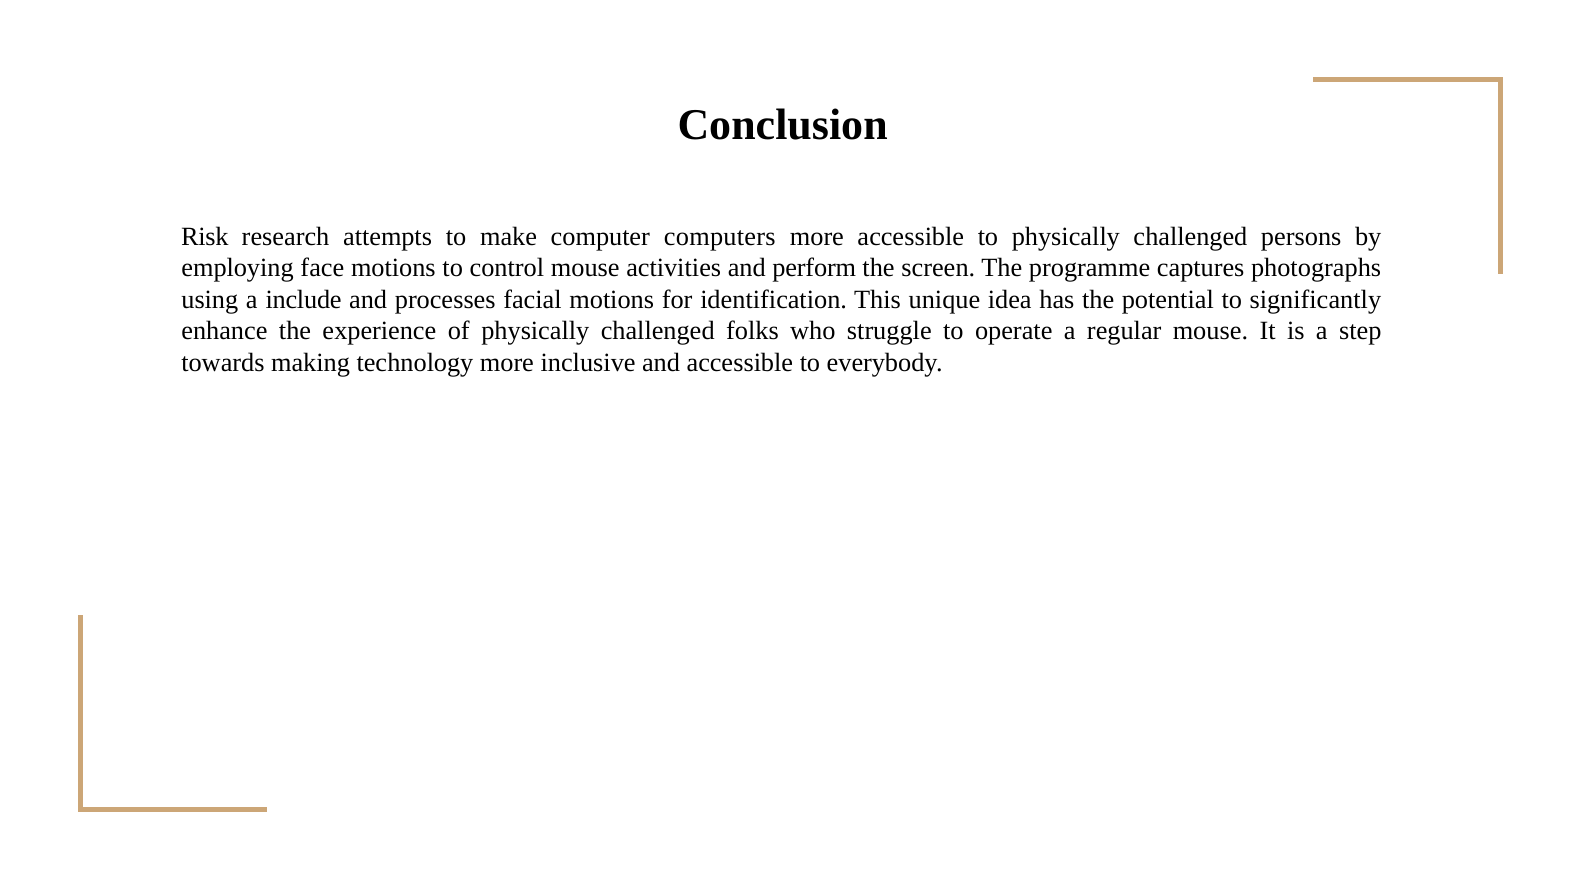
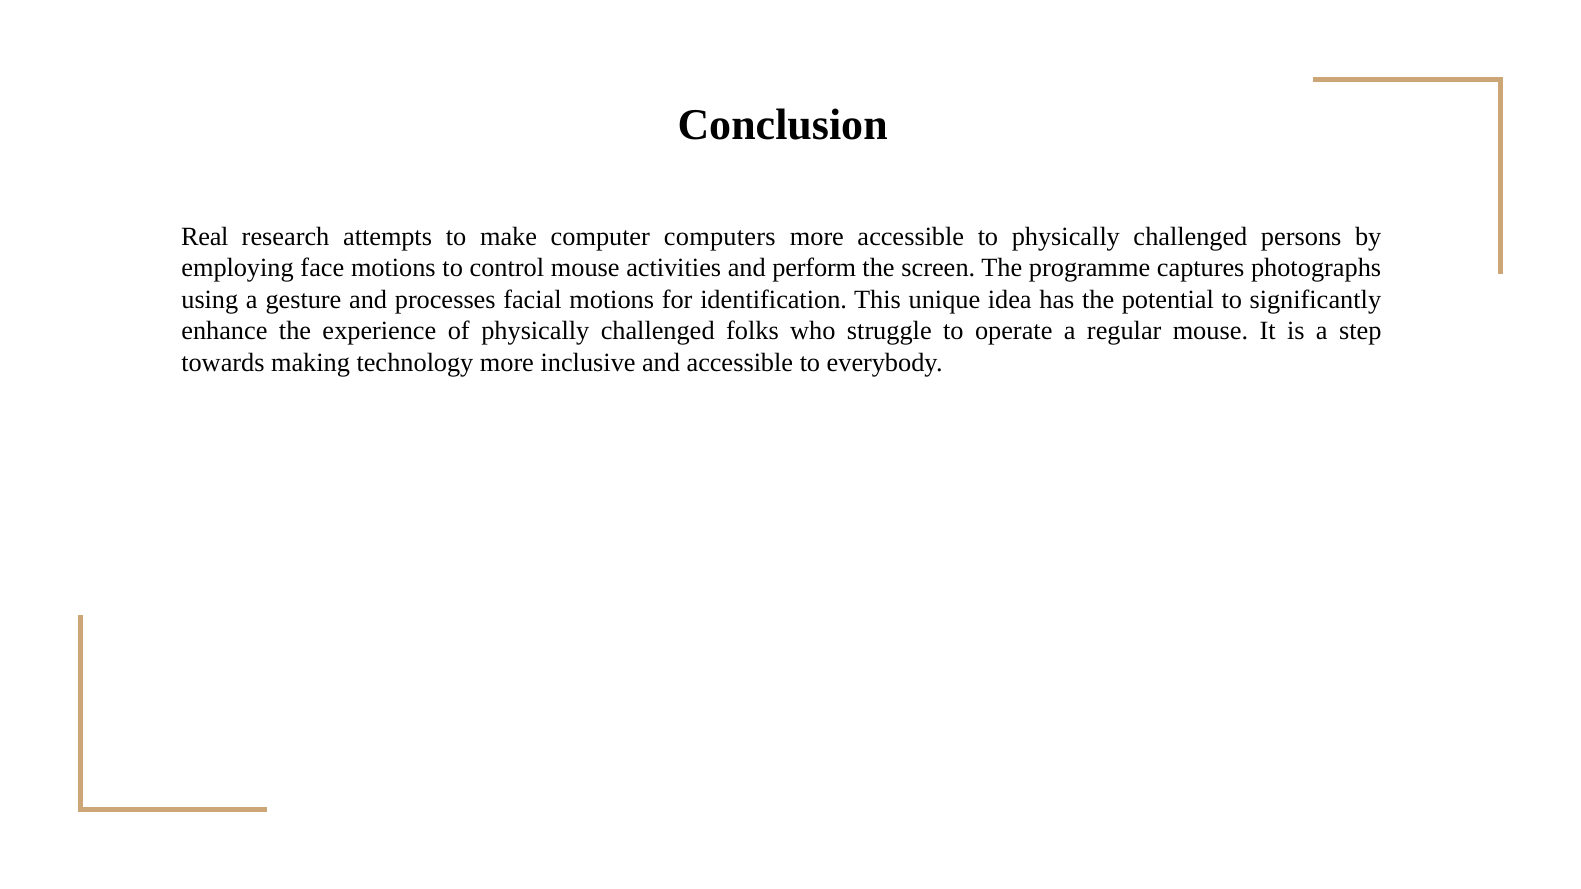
Risk: Risk -> Real
include: include -> gesture
